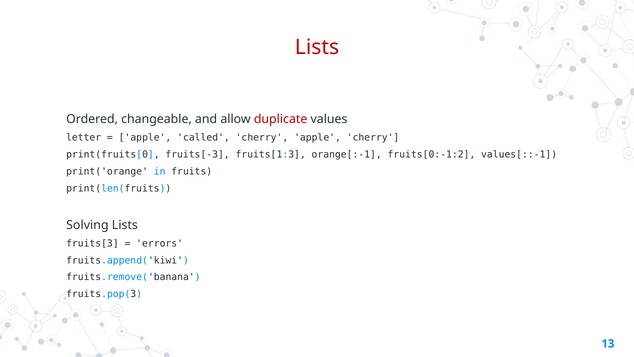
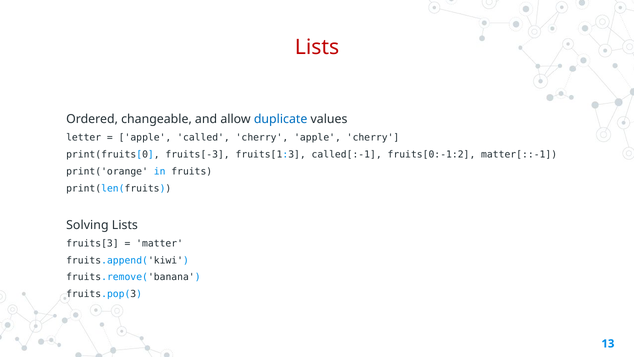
duplicate colour: red -> blue
orange[:-1: orange[:-1 -> called[:-1
values[::-1: values[::-1 -> matter[::-1
errors: errors -> matter
